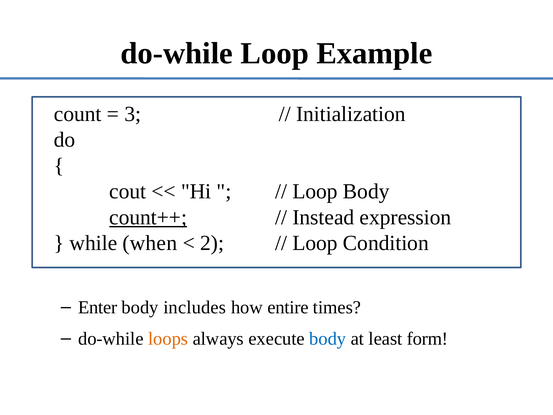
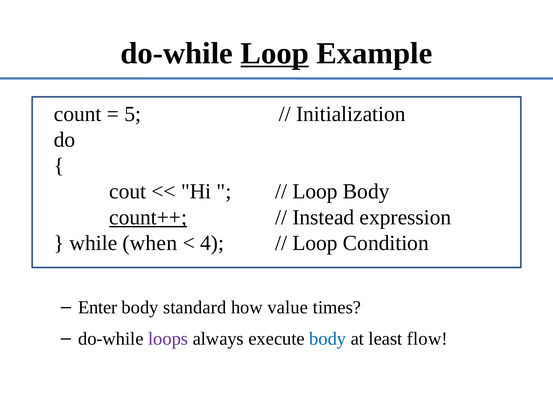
Loop at (275, 53) underline: none -> present
3: 3 -> 5
2: 2 -> 4
includes: includes -> standard
entire: entire -> value
loops colour: orange -> purple
form: form -> flow
